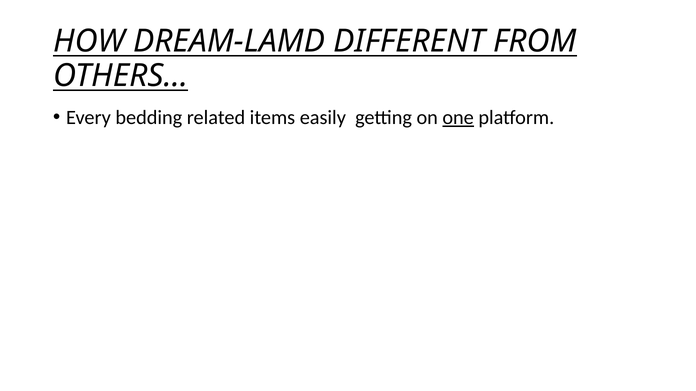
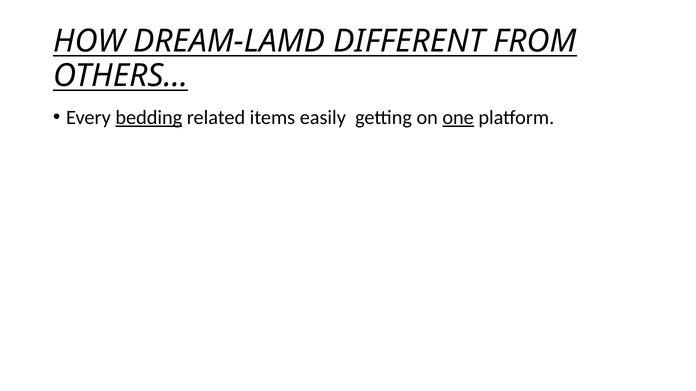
bedding underline: none -> present
